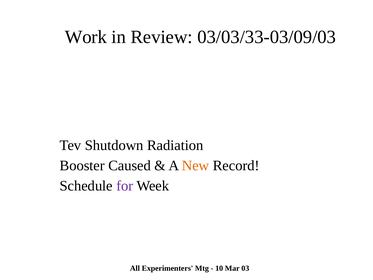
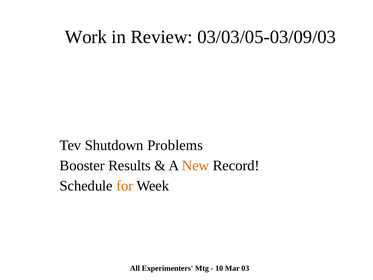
03/03/33-03/09/03: 03/03/33-03/09/03 -> 03/03/05-03/09/03
Radiation: Radiation -> Problems
Caused: Caused -> Results
for colour: purple -> orange
